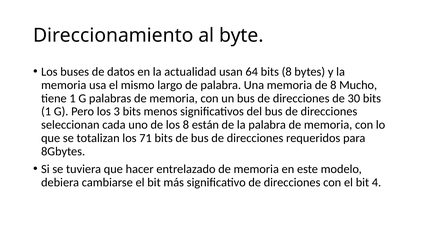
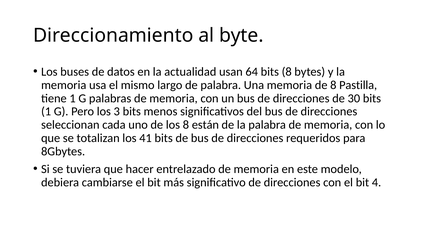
Mucho: Mucho -> Pastilla
71: 71 -> 41
